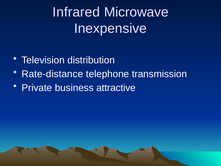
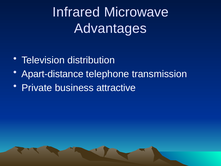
Inexpensive: Inexpensive -> Advantages
Rate-distance: Rate-distance -> Apart-distance
